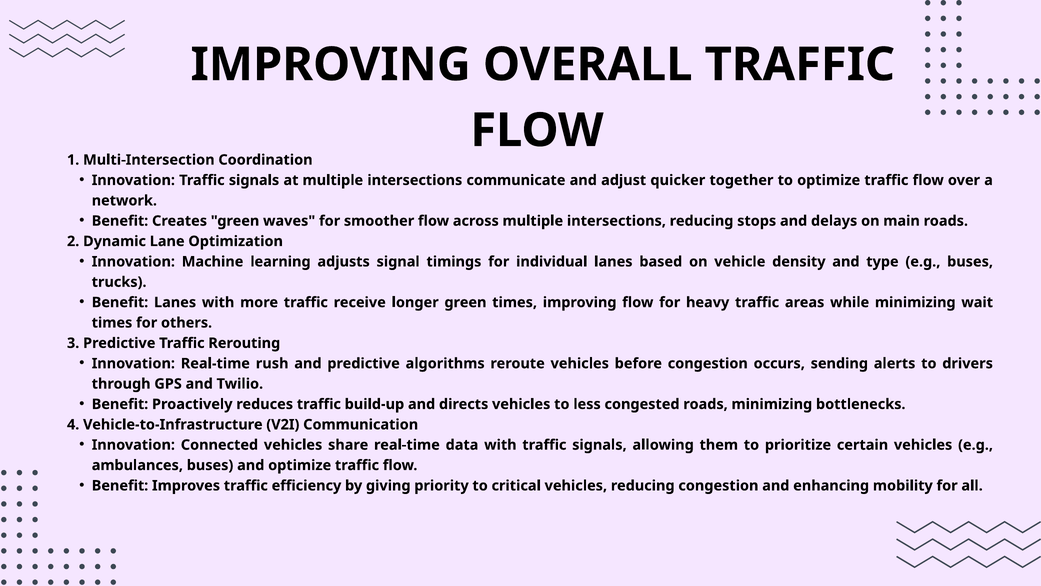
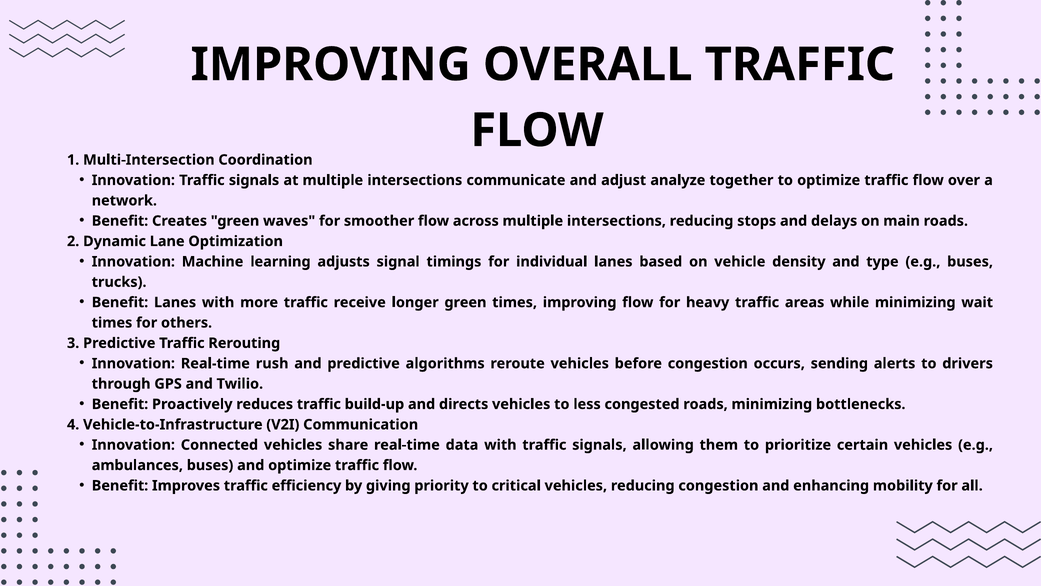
quicker: quicker -> analyze
